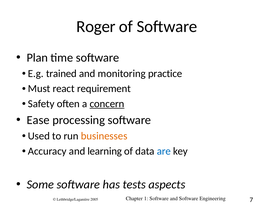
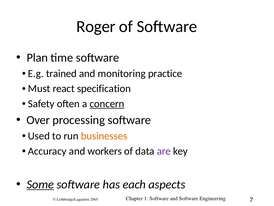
requirement: requirement -> specification
Ease: Ease -> Over
learning: learning -> workers
are colour: blue -> purple
Some underline: none -> present
tests: tests -> each
